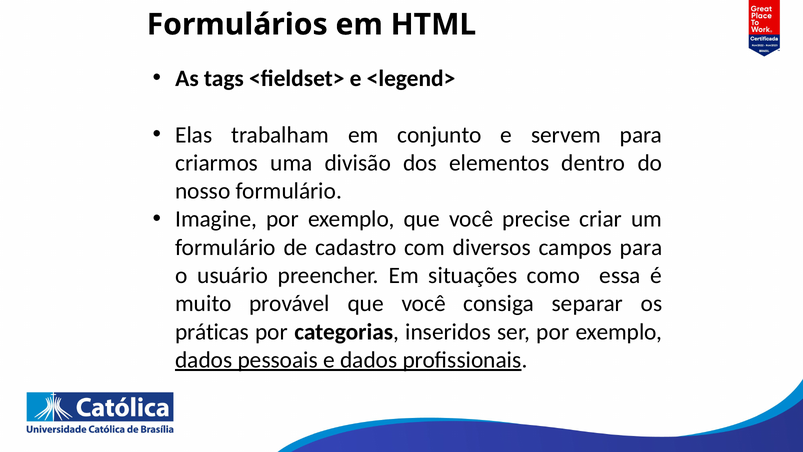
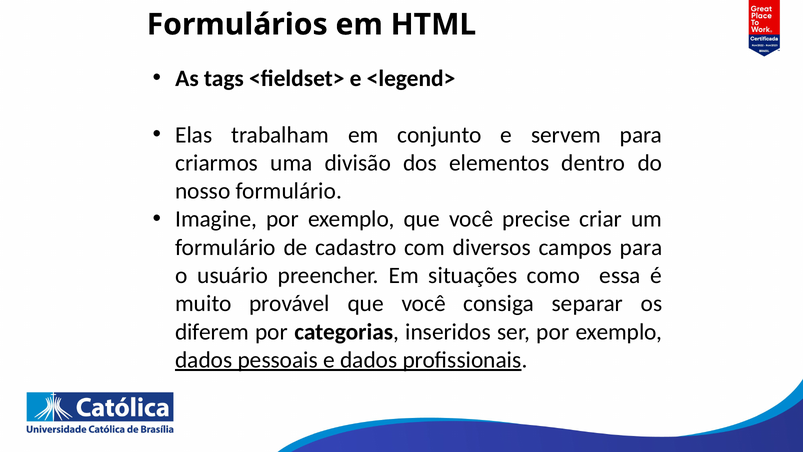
práticas: práticas -> diferem
